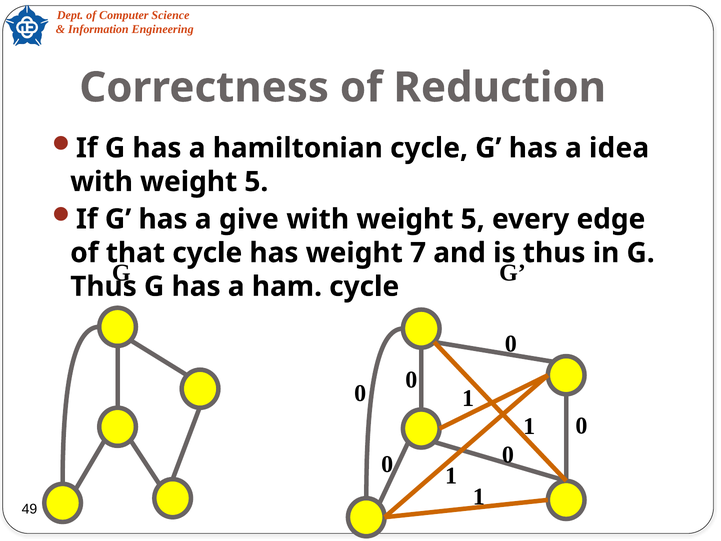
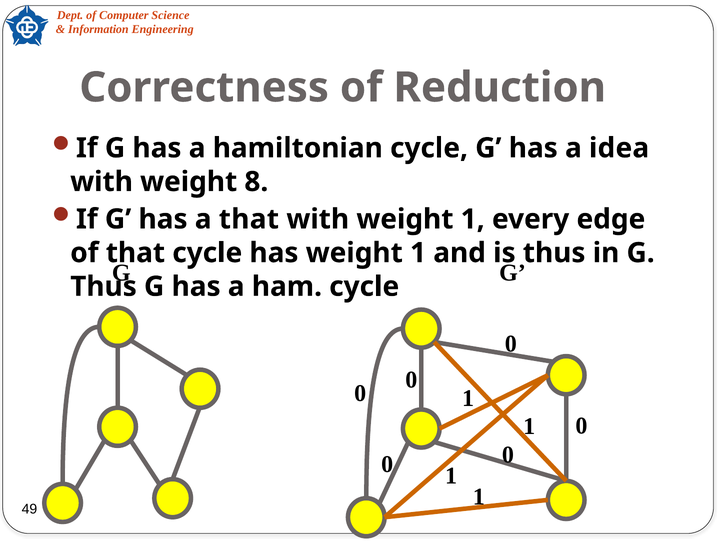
5 at (256, 182): 5 -> 8
a give: give -> that
5 at (473, 219): 5 -> 1
has weight 7: 7 -> 1
